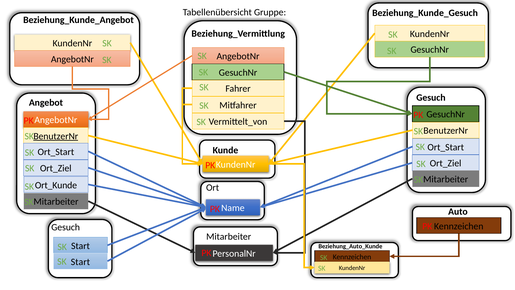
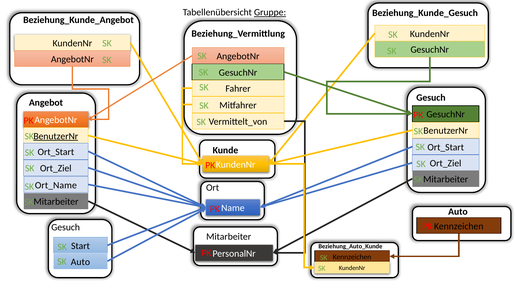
Gruppe underline: none -> present
Ort_Kunde: Ort_Kunde -> Ort_Name
Start at (80, 262): Start -> Auto
